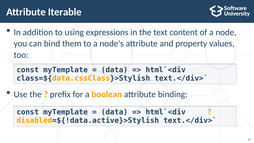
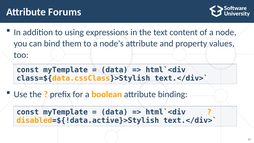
Iterable: Iterable -> Forums
